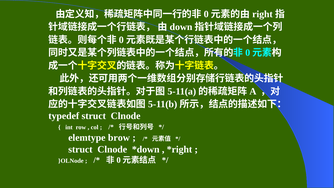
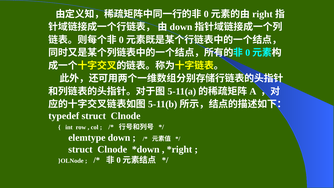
elemtype brow: brow -> down
